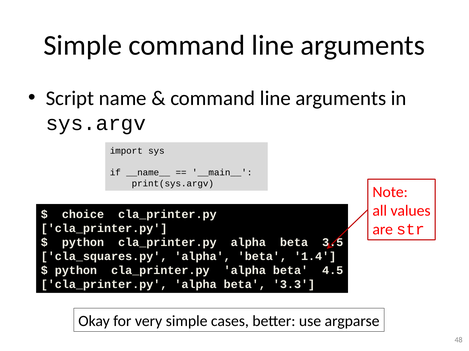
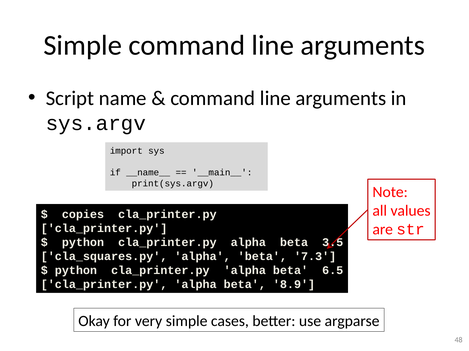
choice: choice -> copies
1.4: 1.4 -> 7.3
4.5: 4.5 -> 6.5
3.3: 3.3 -> 8.9
